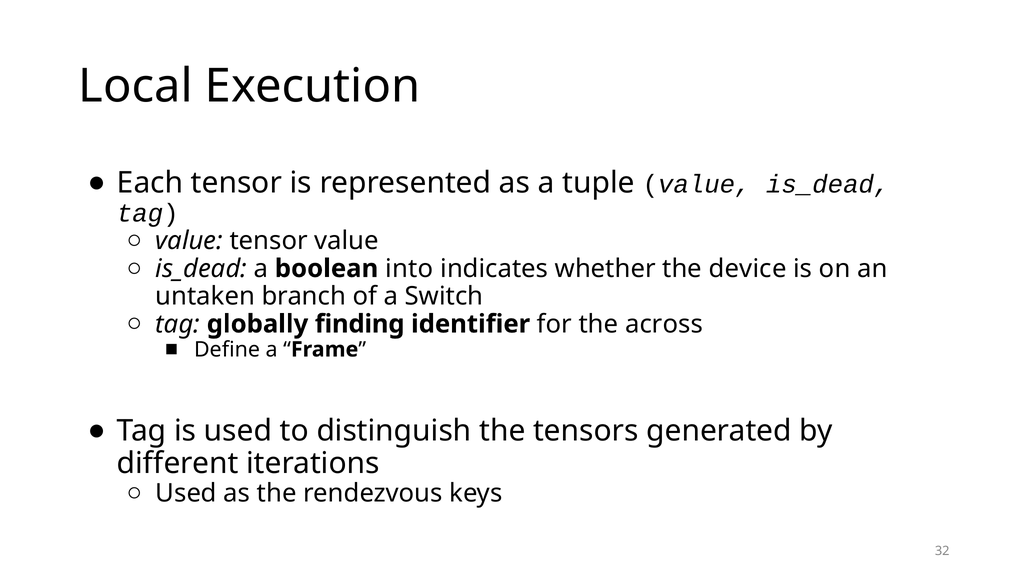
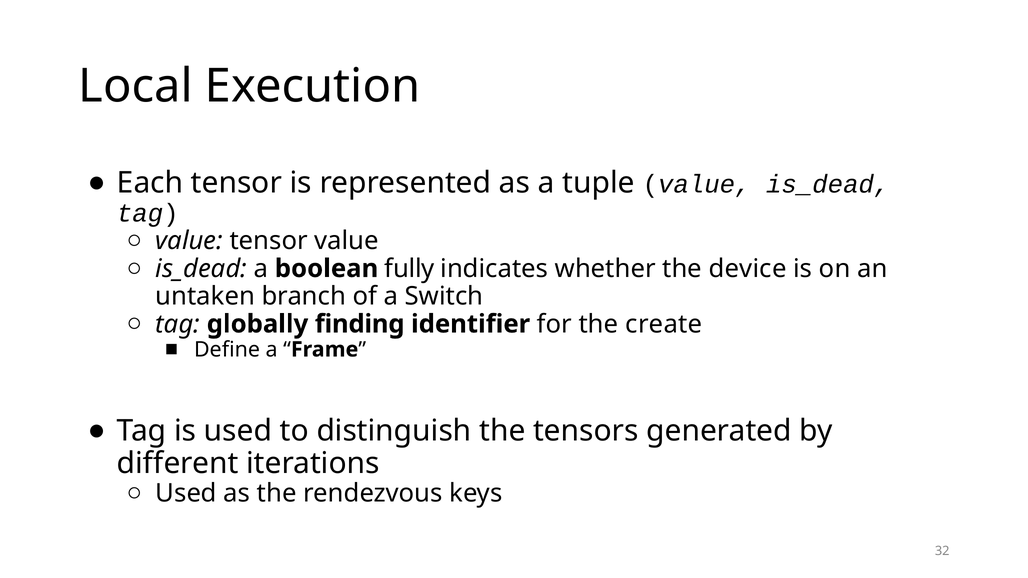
into: into -> fully
across: across -> create
